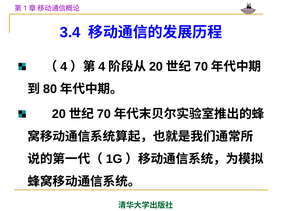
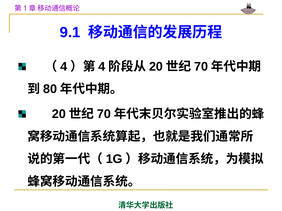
3.4: 3.4 -> 9.1
